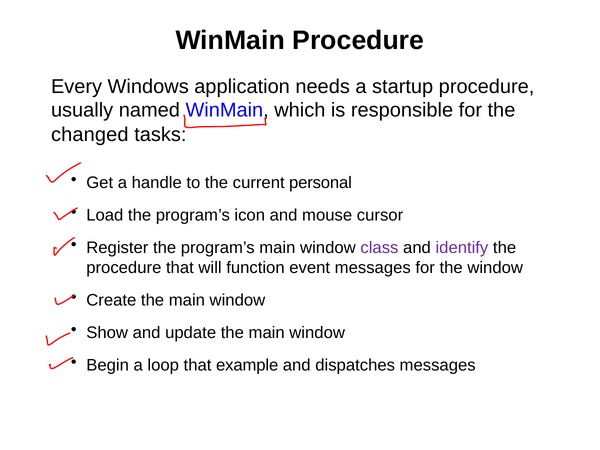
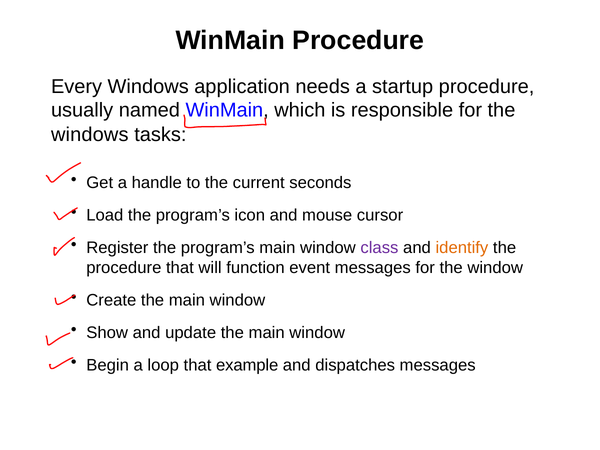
changed at (90, 134): changed -> windows
personal: personal -> seconds
identify colour: purple -> orange
